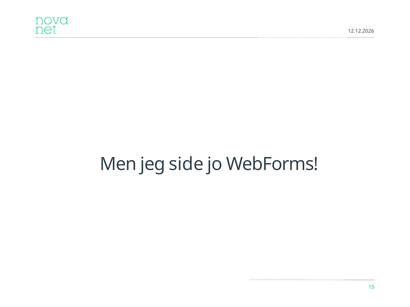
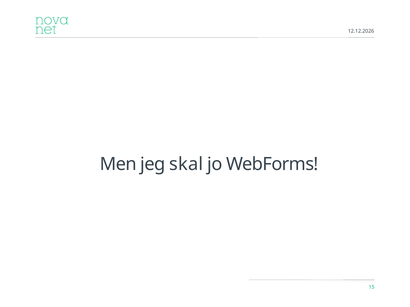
side: side -> skal
